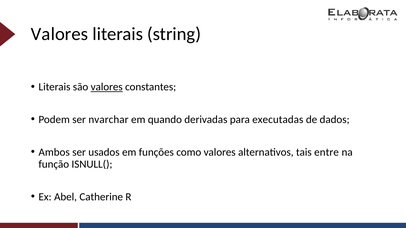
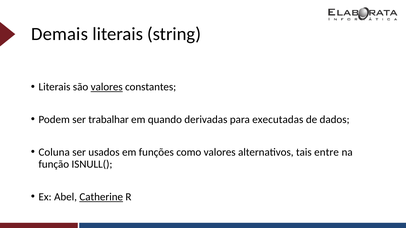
Valores at (60, 34): Valores -> Demais
nvarchar: nvarchar -> trabalhar
Ambos: Ambos -> Coluna
Catherine underline: none -> present
